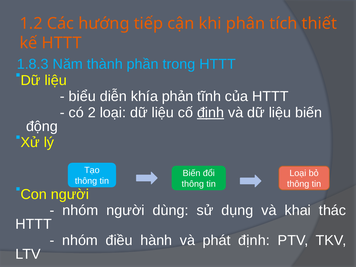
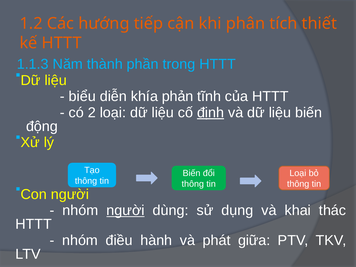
1.8.3: 1.8.3 -> 1.1.3
người at (126, 210) underline: none -> present
phát định: định -> giữa
